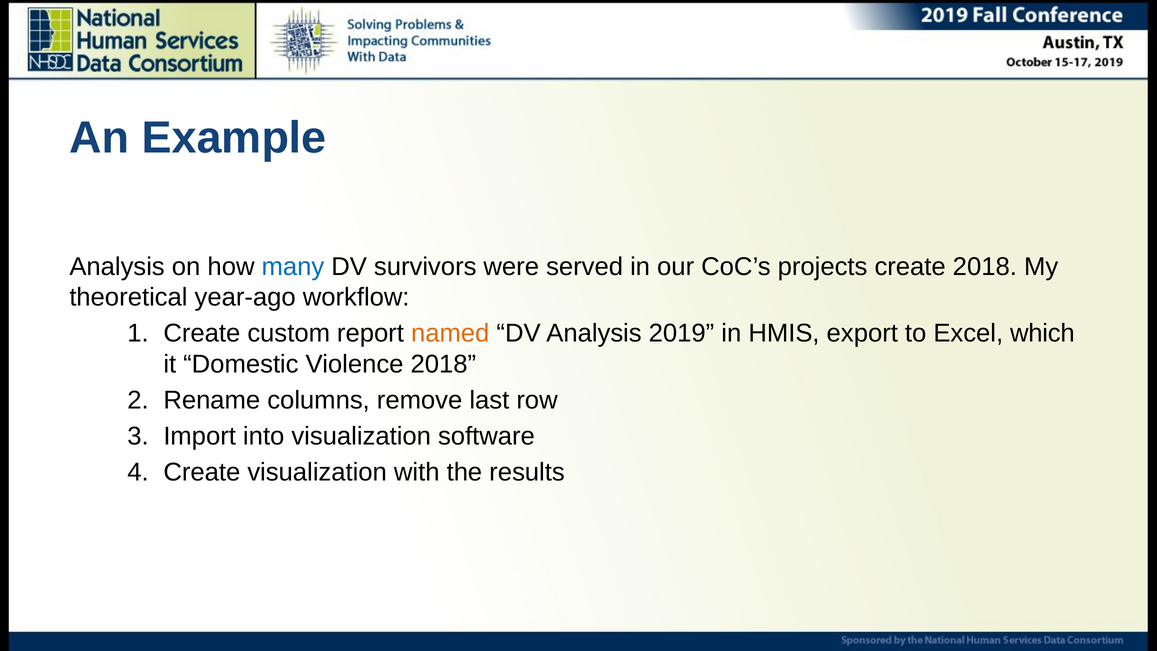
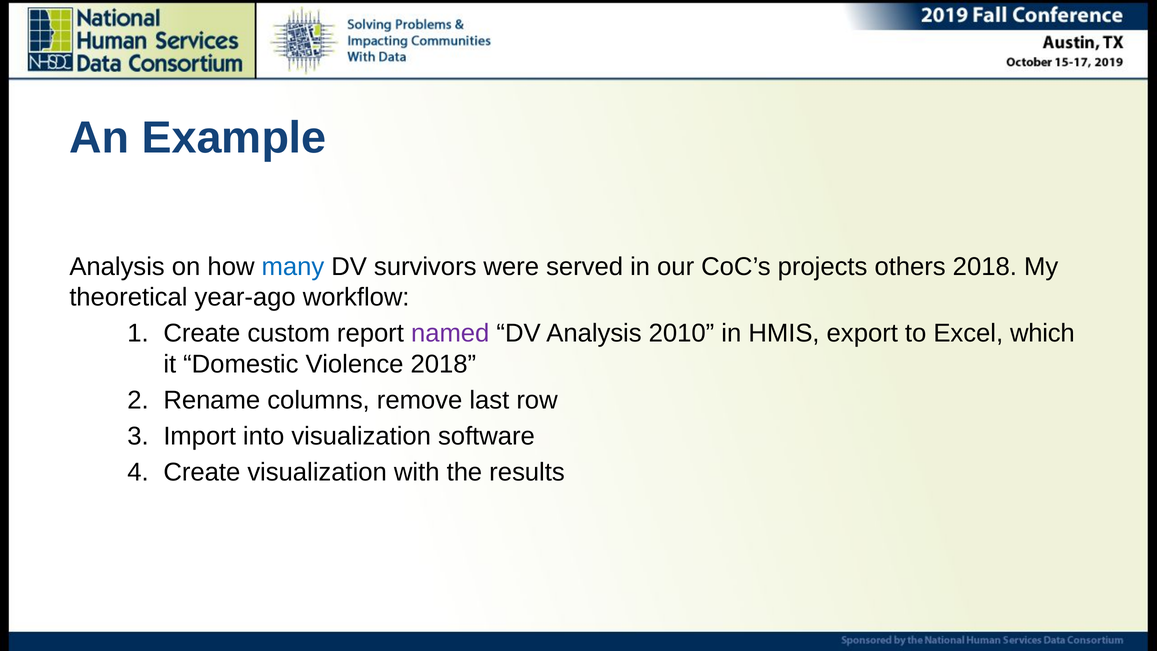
projects create: create -> others
named colour: orange -> purple
2019: 2019 -> 2010
